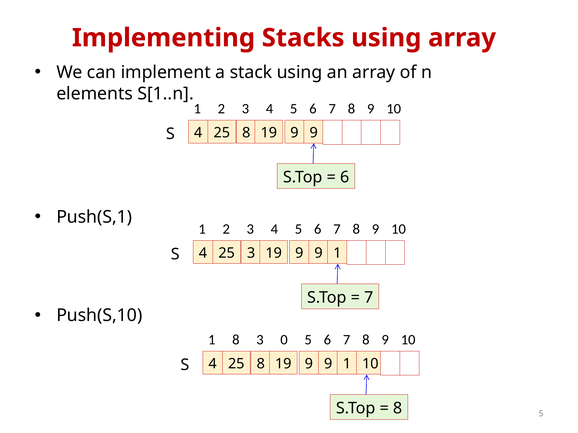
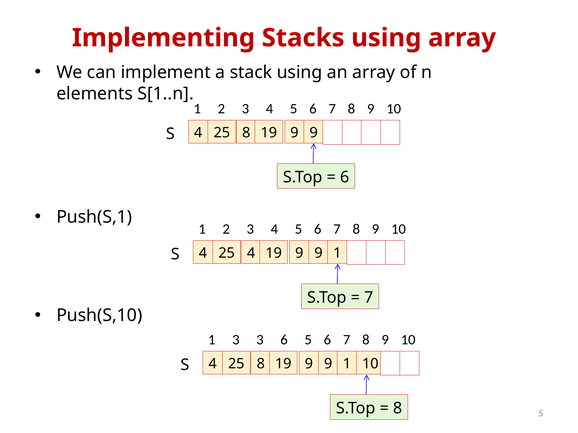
25 3: 3 -> 4
1 8: 8 -> 3
3 0: 0 -> 6
